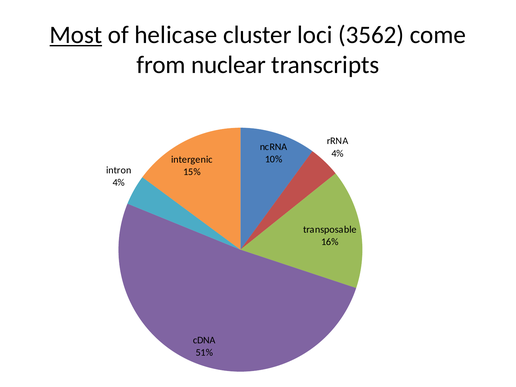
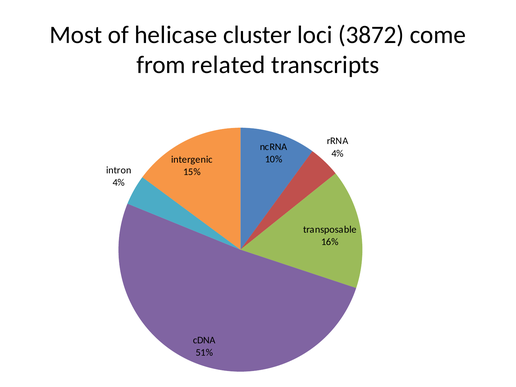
Most underline: present -> none
3562: 3562 -> 3872
nuclear: nuclear -> related
